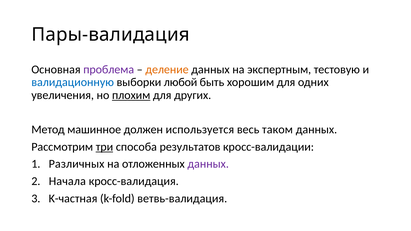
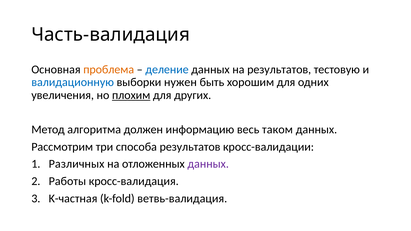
Пары-валидация: Пары-валидация -> Часть-валидация
проблема colour: purple -> orange
деление colour: orange -> blue
на экспертным: экспертным -> результатов
любой: любой -> нужен
машинное: машинное -> алгоритма
используется: используется -> информацию
три underline: present -> none
Начала: Начала -> Работы
